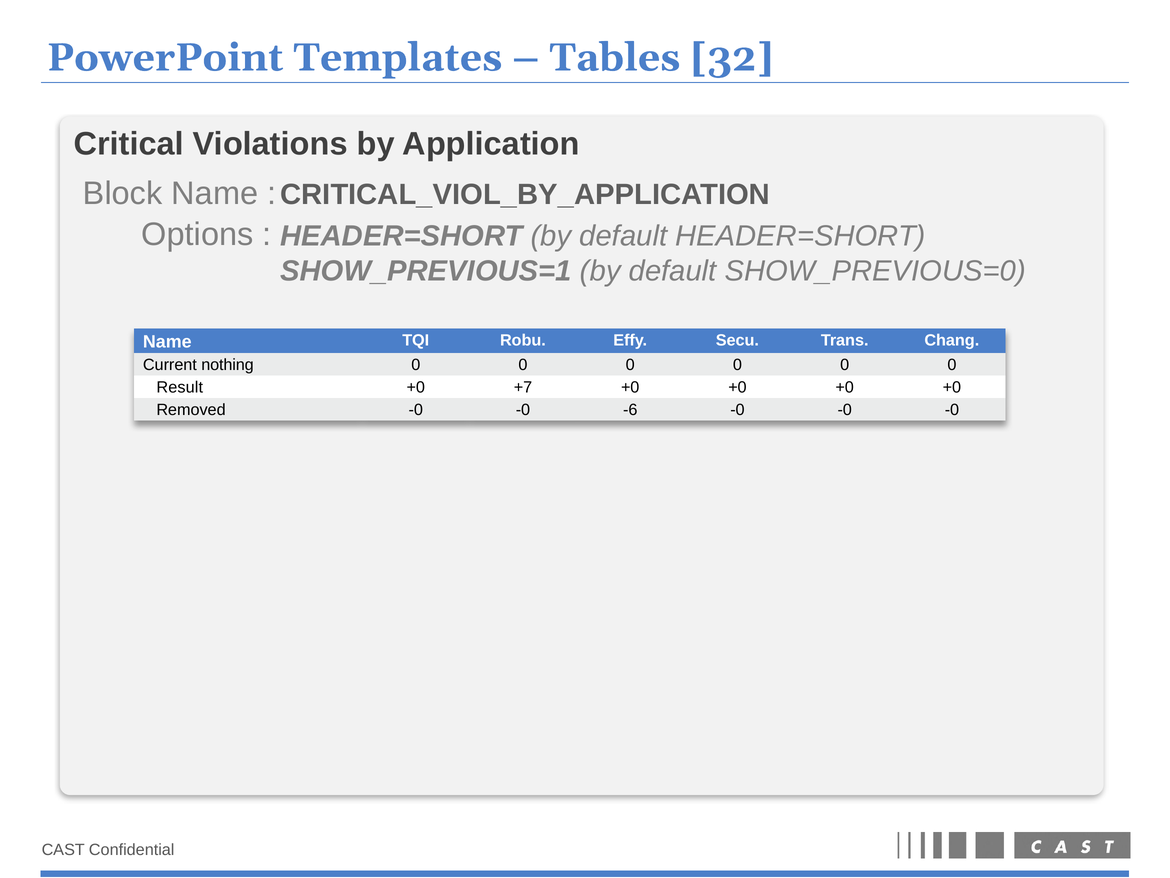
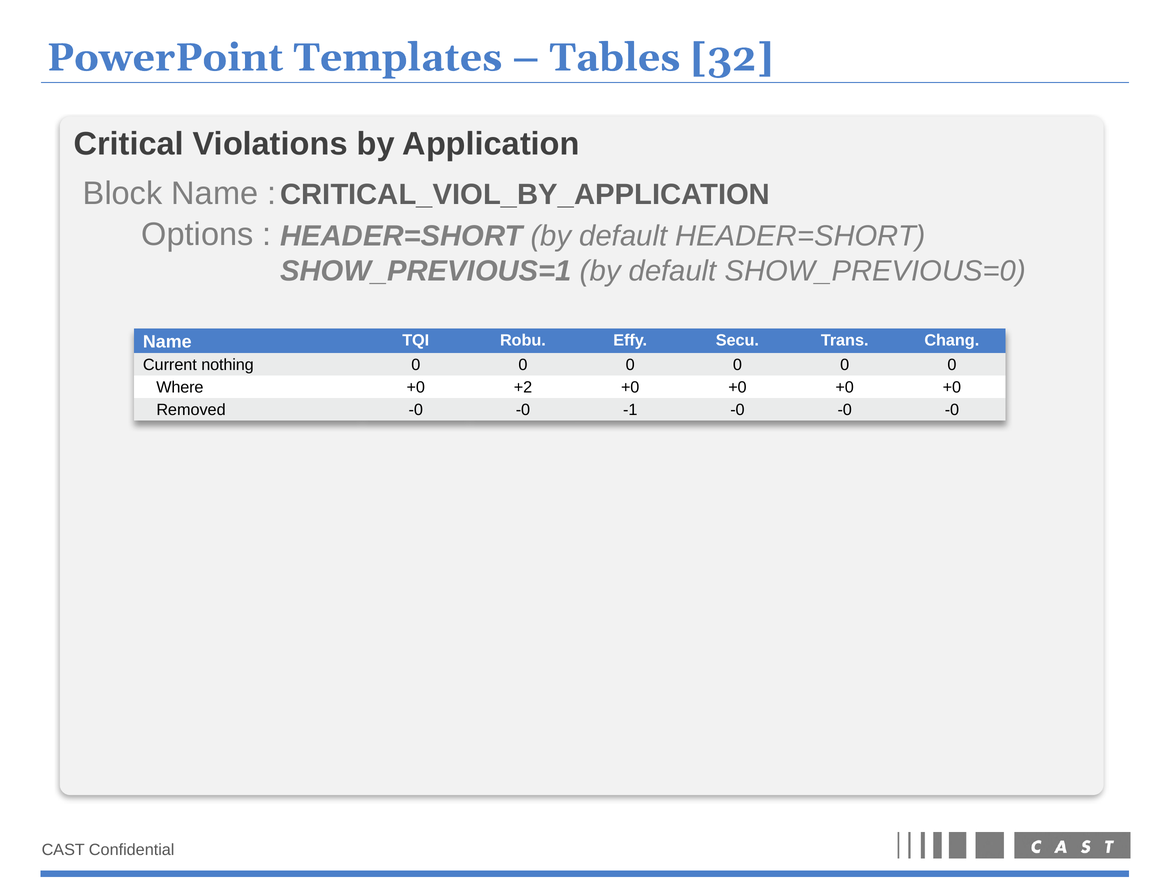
Result: Result -> Where
+7: +7 -> +2
-6: -6 -> -1
